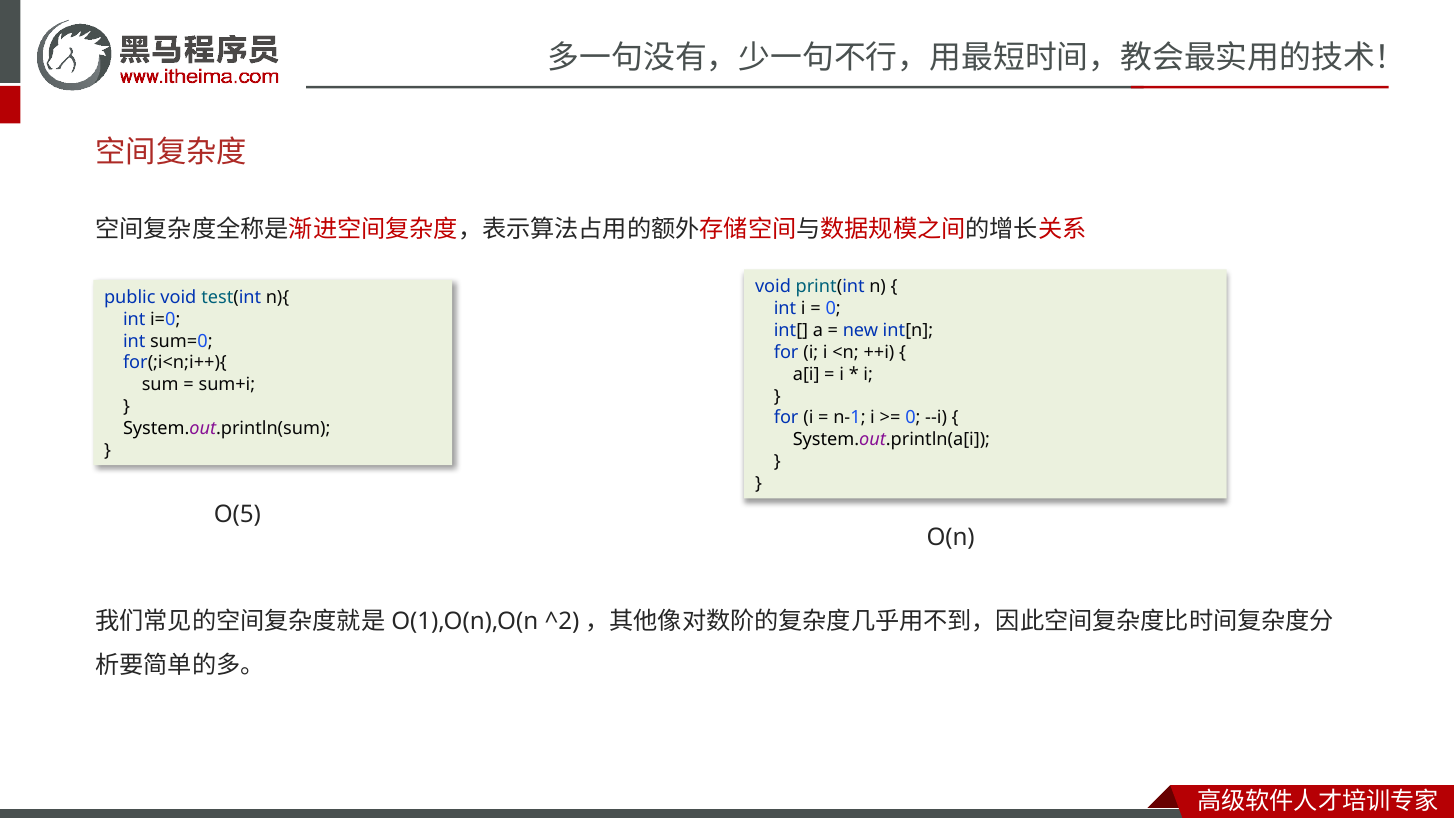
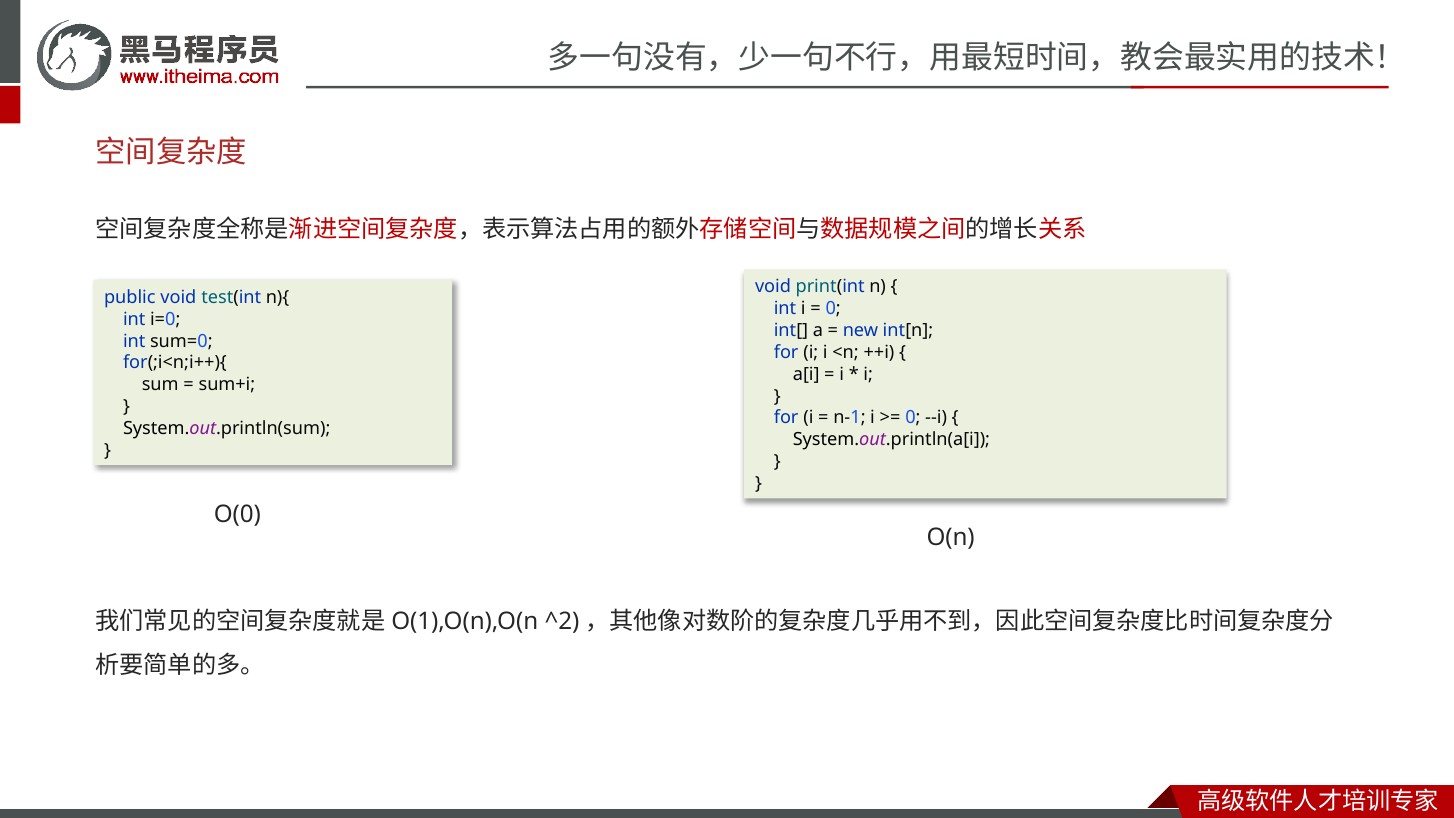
O(5: O(5 -> O(0
